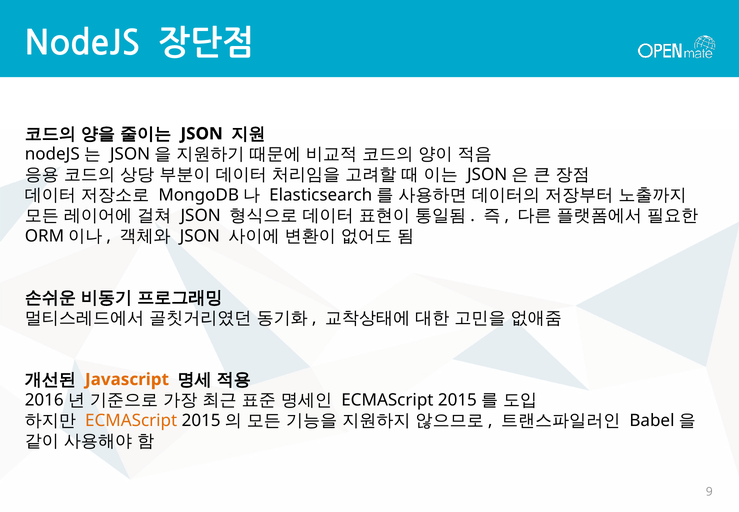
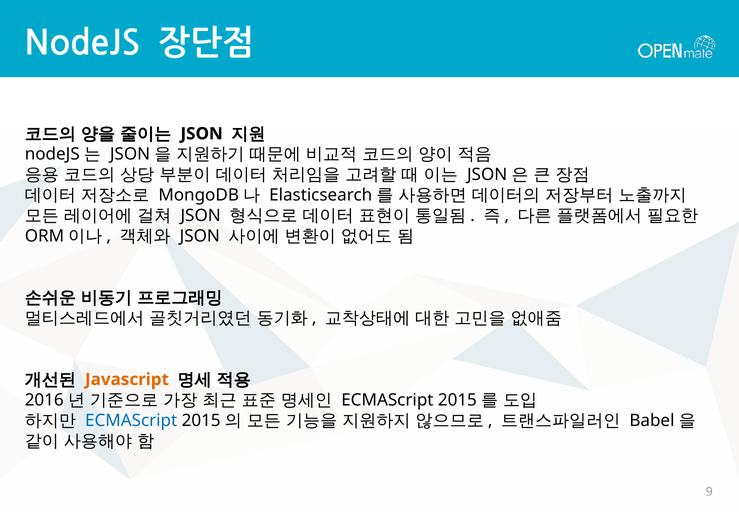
ECMAScript at (131, 420) colour: orange -> blue
